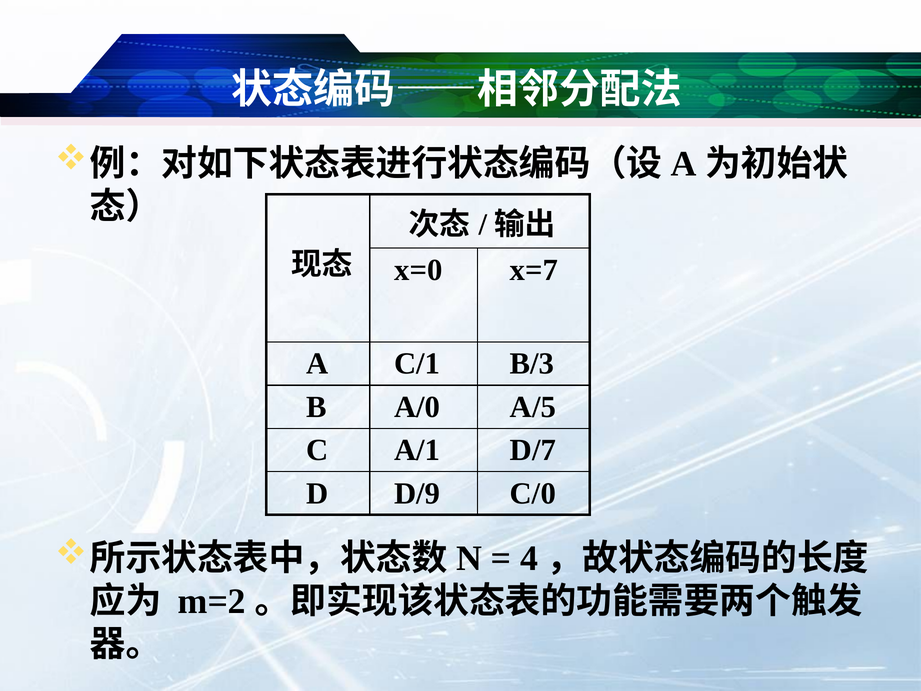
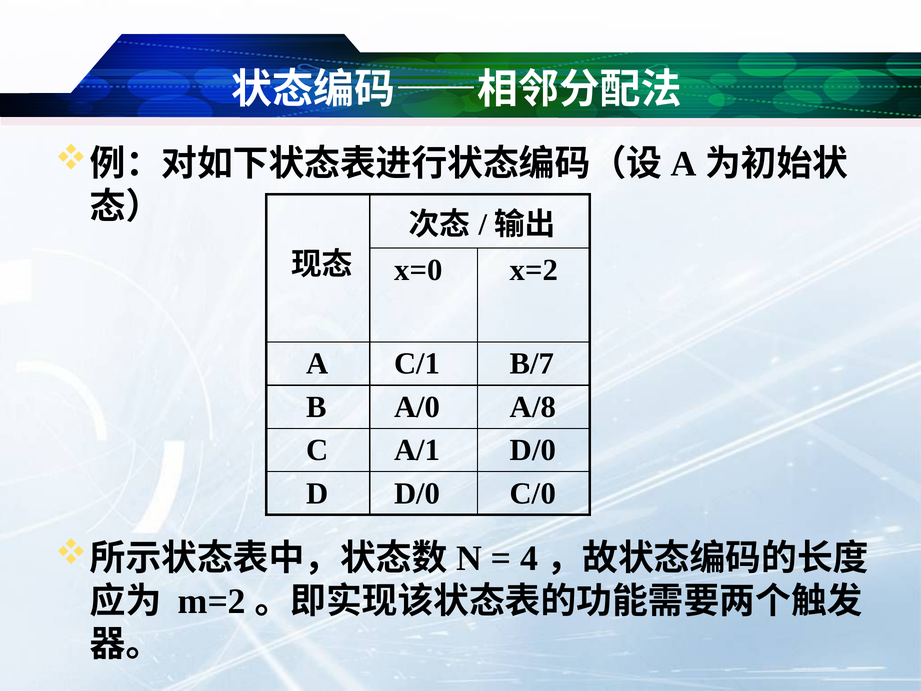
x=7: x=7 -> x=2
B/3: B/3 -> B/7
A/5: A/5 -> A/8
A/1 D/7: D/7 -> D/0
D D/9: D/9 -> D/0
